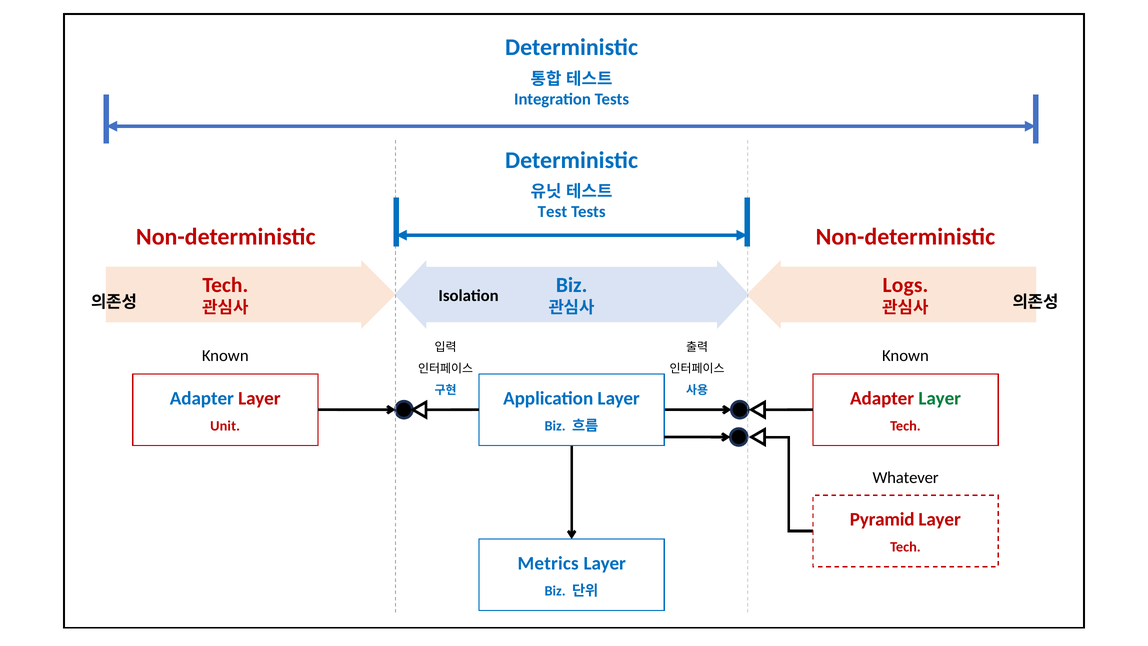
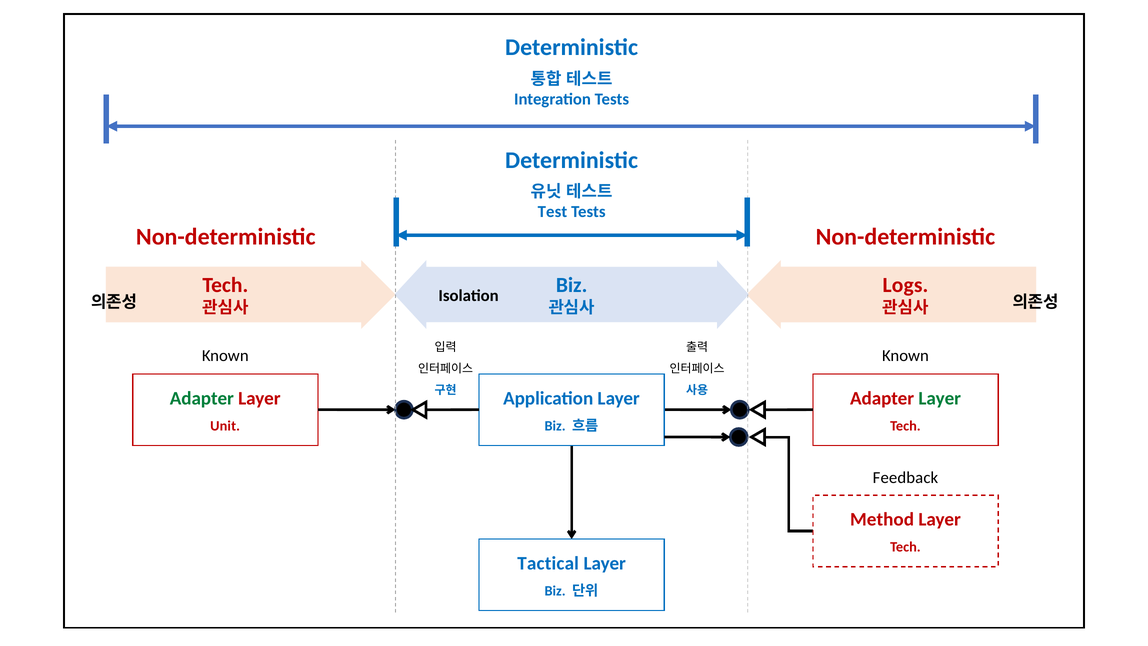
Adapter at (202, 398) colour: blue -> green
Whatever: Whatever -> Feedback
Pyramid: Pyramid -> Method
Metrics: Metrics -> Tactical
